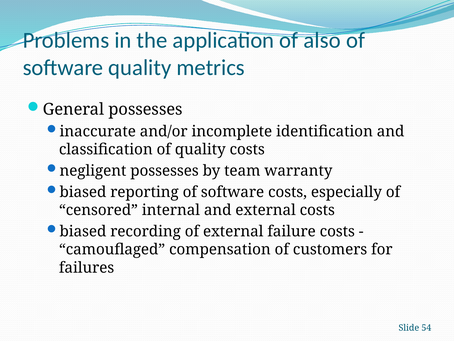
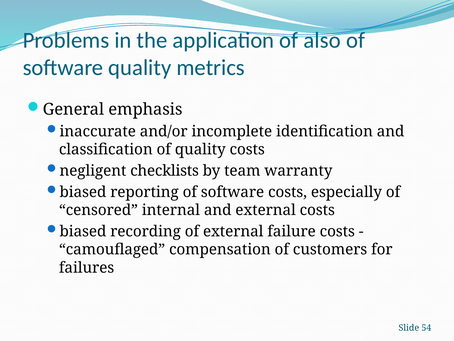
General possesses: possesses -> emphasis
negligent possesses: possesses -> checklists
